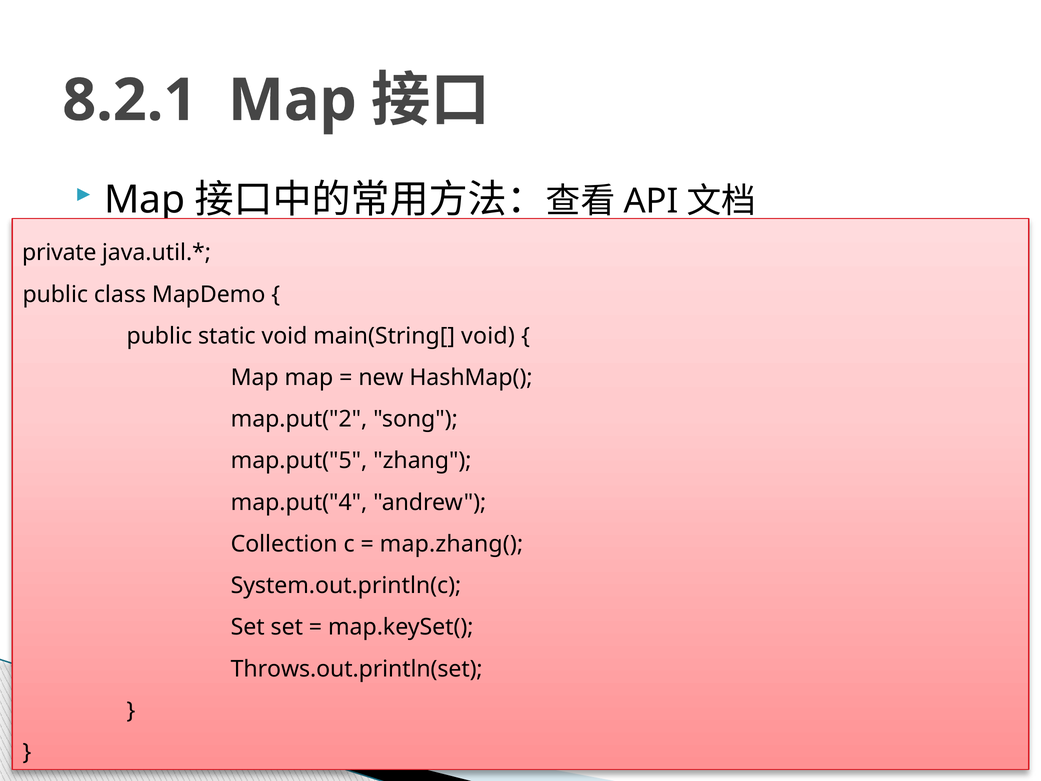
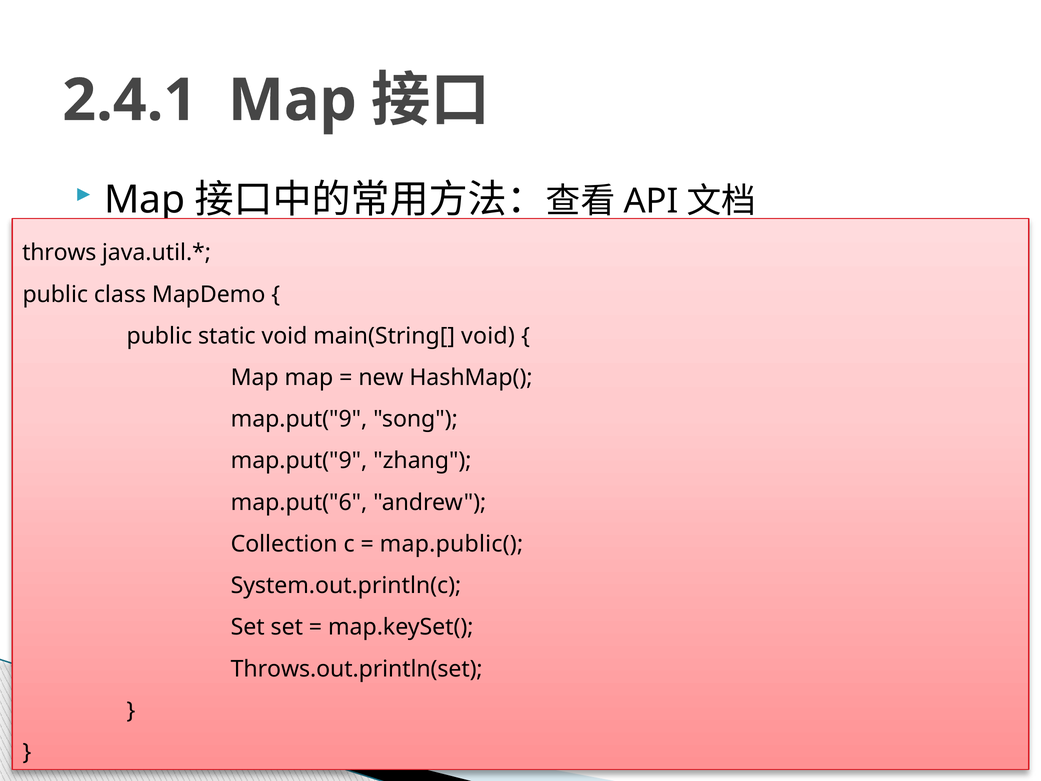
8.2.1: 8.2.1 -> 2.4.1
private: private -> throws
map.put("2 at (299, 419): map.put("2 -> map.put("9
map.put("5 at (299, 461): map.put("5 -> map.put("9
map.put("4: map.put("4 -> map.put("6
map.zhang(: map.zhang( -> map.public(
